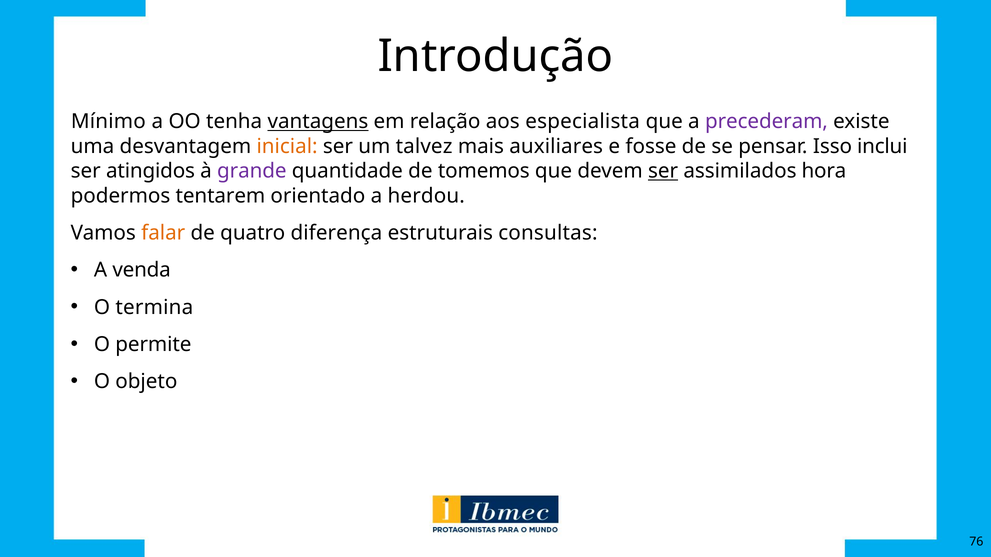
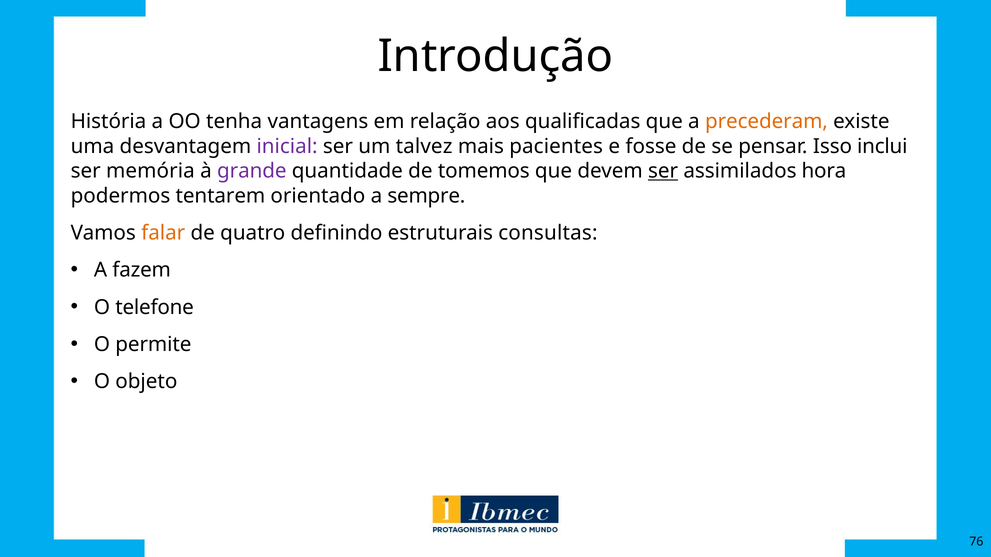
Mínimo: Mínimo -> História
vantagens underline: present -> none
especialista: especialista -> qualificadas
precederam colour: purple -> orange
inicial colour: orange -> purple
auxiliares: auxiliares -> pacientes
atingidos: atingidos -> memória
herdou: herdou -> sempre
diferença: diferença -> definindo
venda: venda -> fazem
termina: termina -> telefone
